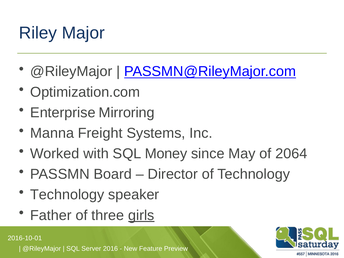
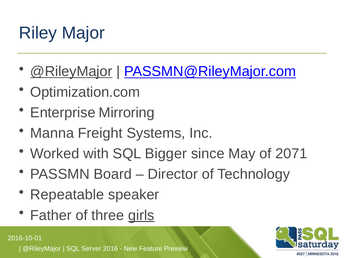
@RileyMajor at (71, 71) underline: none -> present
Money: Money -> Bigger
2064: 2064 -> 2071
Technology at (67, 195): Technology -> Repeatable
